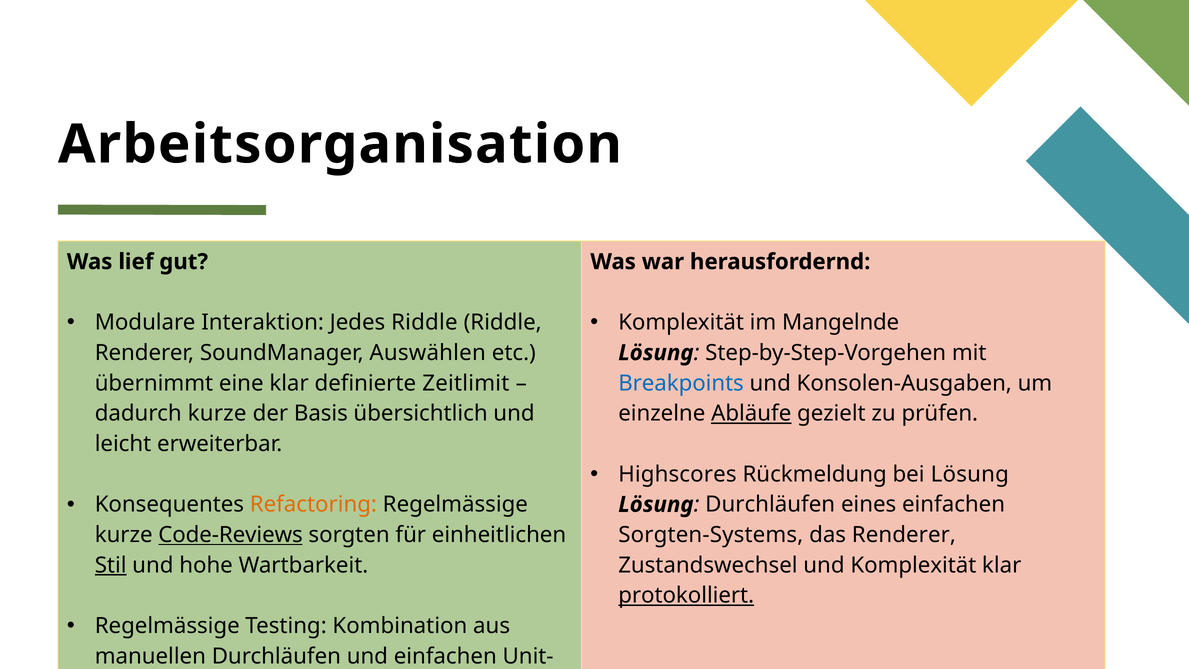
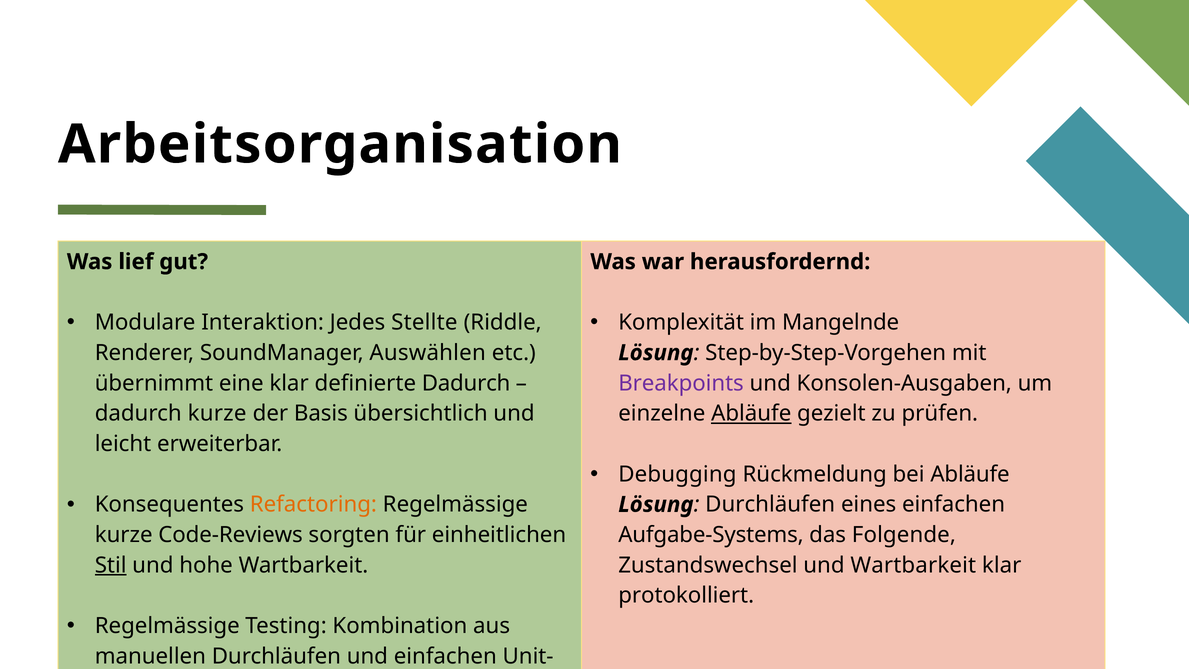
Jedes Riddle: Riddle -> Stellte
definierte Zeitlimit: Zeitlimit -> Dadurch
Breakpoints colour: blue -> purple
Highscores: Highscores -> Debugging
bei Lösung: Lösung -> Abläufe
Code-Reviews underline: present -> none
Sorgten-Systems: Sorgten-Systems -> Aufgabe-Systems
das Renderer: Renderer -> Folgende
und Komplexität: Komplexität -> Wartbarkeit
protokolliert underline: present -> none
